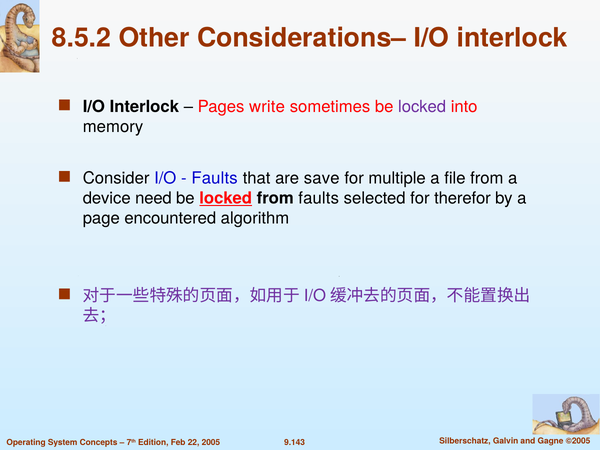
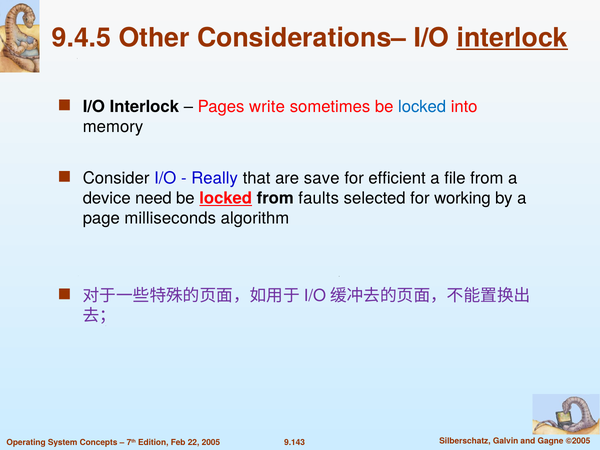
8.5.2: 8.5.2 -> 9.4.5
interlock at (512, 38) underline: none -> present
locked at (422, 107) colour: purple -> blue
Faults at (215, 178): Faults -> Really
multiple: multiple -> efficient
therefor: therefor -> working
encountered: encountered -> milliseconds
